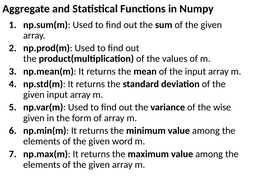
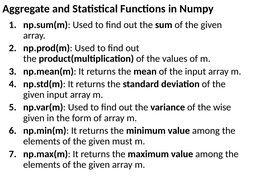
word: word -> must
